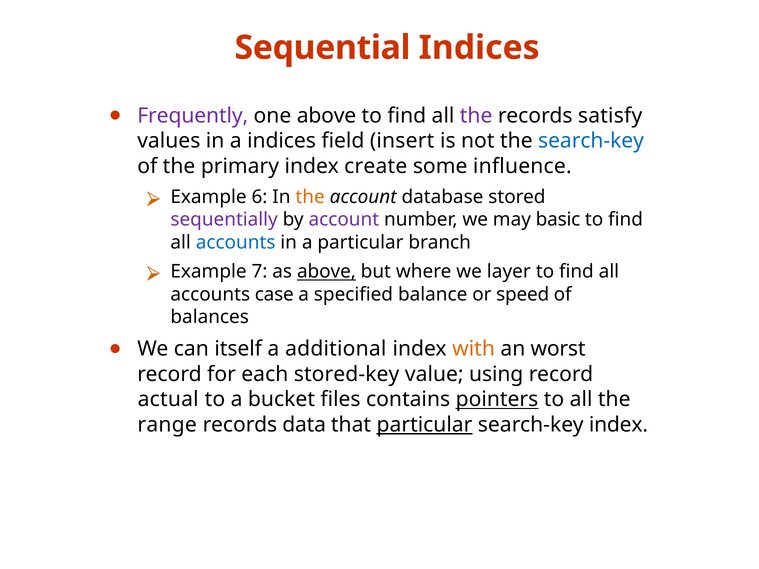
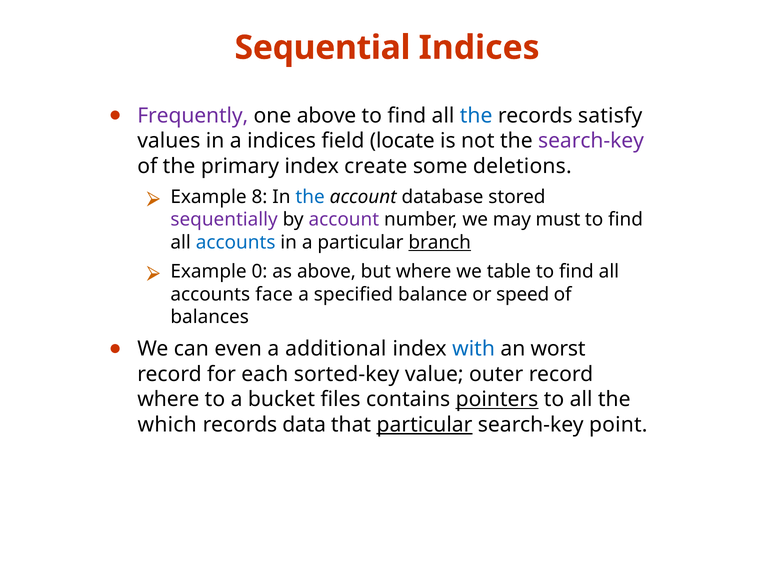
the at (476, 116) colour: purple -> blue
insert: insert -> locate
search-key at (591, 141) colour: blue -> purple
influence: influence -> deletions
6: 6 -> 8
the at (310, 197) colour: orange -> blue
basic: basic -> must
branch underline: none -> present
7: 7 -> 0
above at (326, 272) underline: present -> none
layer: layer -> table
case: case -> face
itself: itself -> even
with colour: orange -> blue
stored-key: stored-key -> sorted-key
using: using -> outer
actual at (168, 400): actual -> where
range: range -> which
search-key index: index -> point
